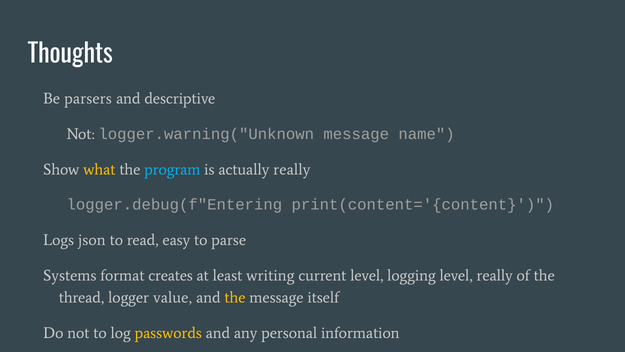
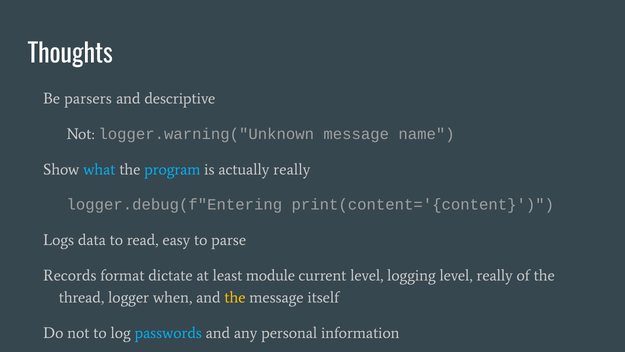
what at (99, 169) colour: yellow -> light blue
json: json -> data
Systems: Systems -> Records
format creates: creates -> dictate
writing: writing -> module
logger value: value -> when
passwords colour: yellow -> light blue
